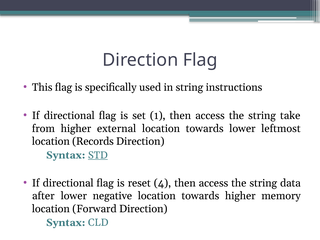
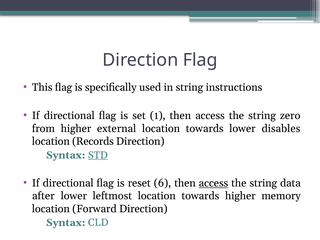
take: take -> zero
leftmost: leftmost -> disables
4: 4 -> 6
access at (214, 183) underline: none -> present
negative: negative -> leftmost
